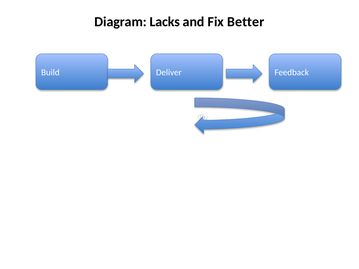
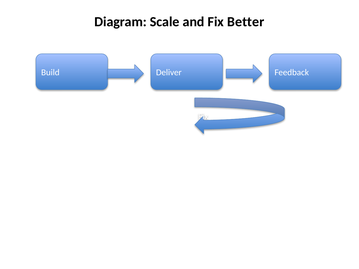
Lacks: Lacks -> Scale
